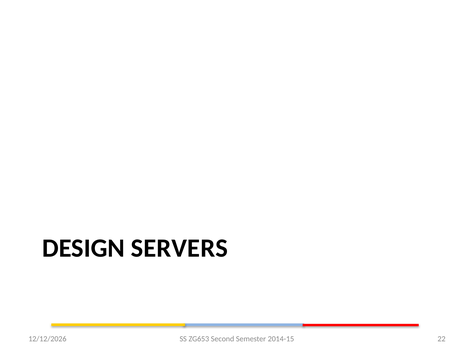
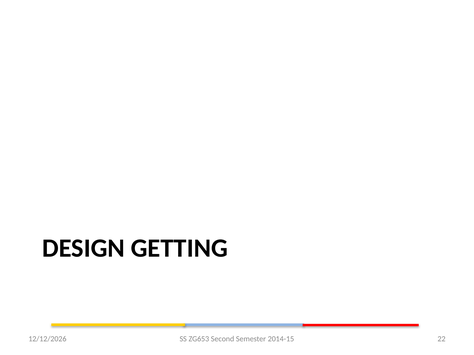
SERVERS: SERVERS -> GETTING
